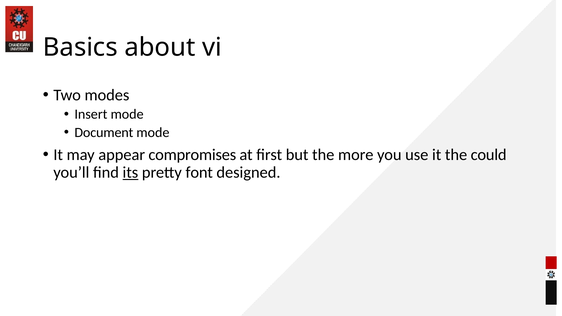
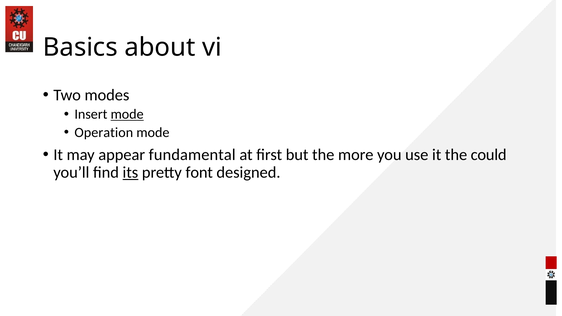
mode at (127, 114) underline: none -> present
Document: Document -> Operation
compromises: compromises -> fundamental
